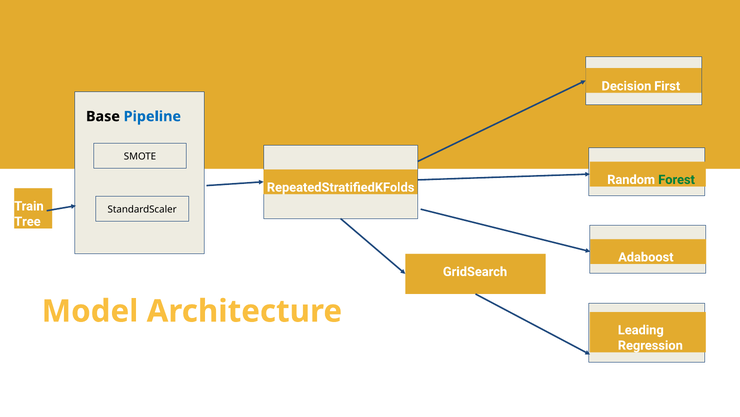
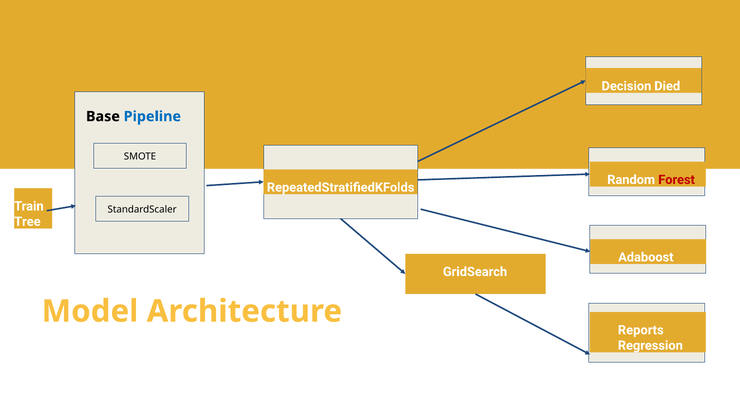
First: First -> Died
Forest colour: green -> red
Leading: Leading -> Reports
